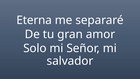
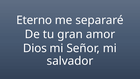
Eterna: Eterna -> Eterno
Solo: Solo -> Dios
